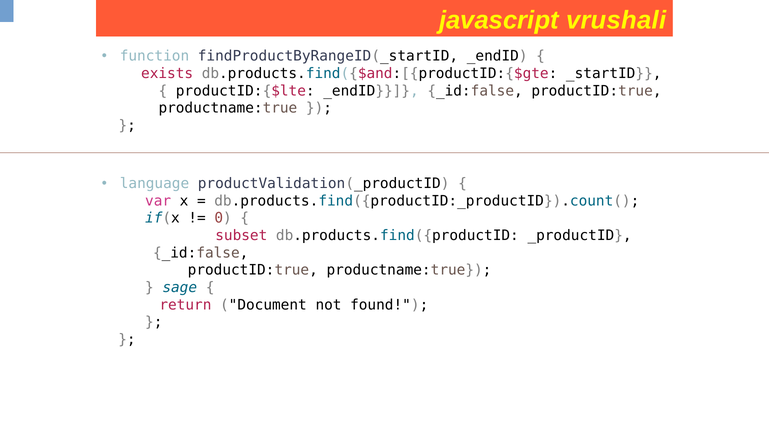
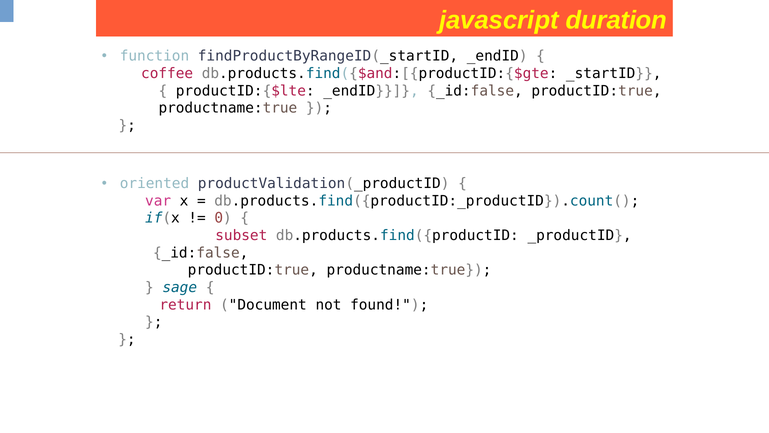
vrushali: vrushali -> duration
exists: exists -> coffee
language: language -> oriented
